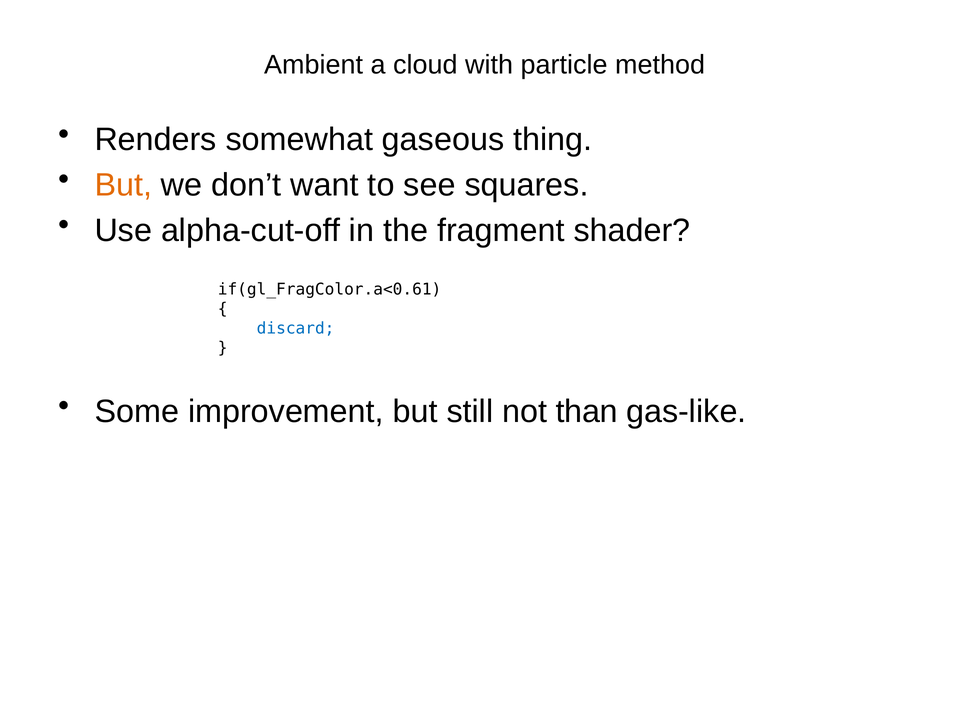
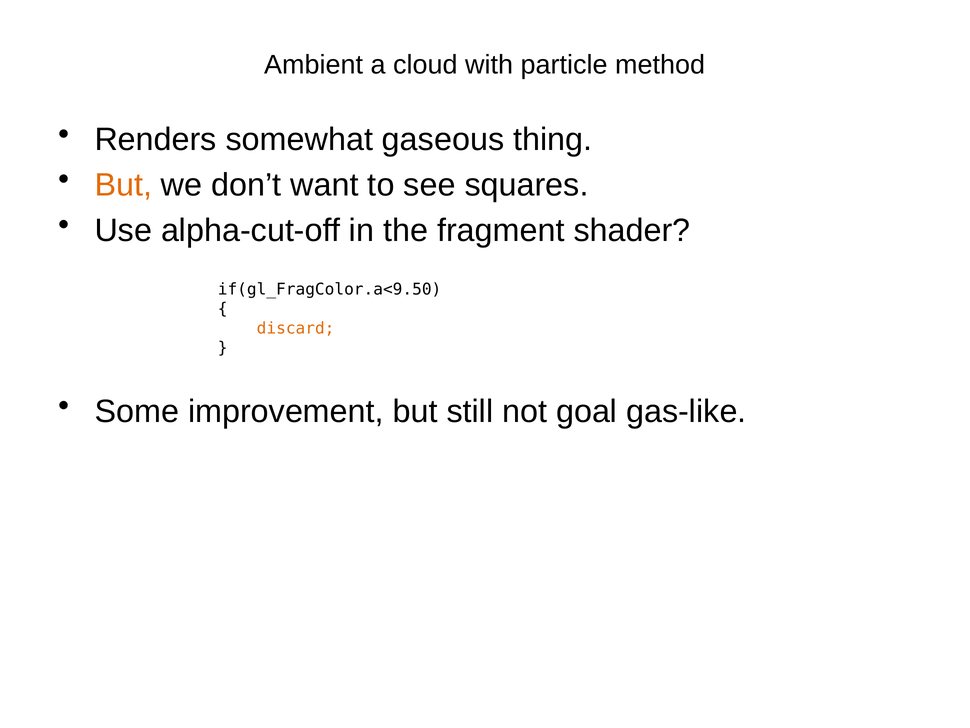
if(gl_FragColor.a<0.61: if(gl_FragColor.a<0.61 -> if(gl_FragColor.a<9.50
discard colour: blue -> orange
than: than -> goal
